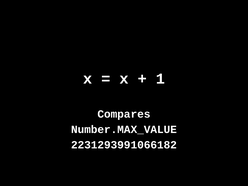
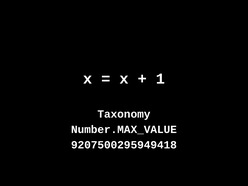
Compares: Compares -> Taxonomy
2231293991066182: 2231293991066182 -> 9207500295949418
